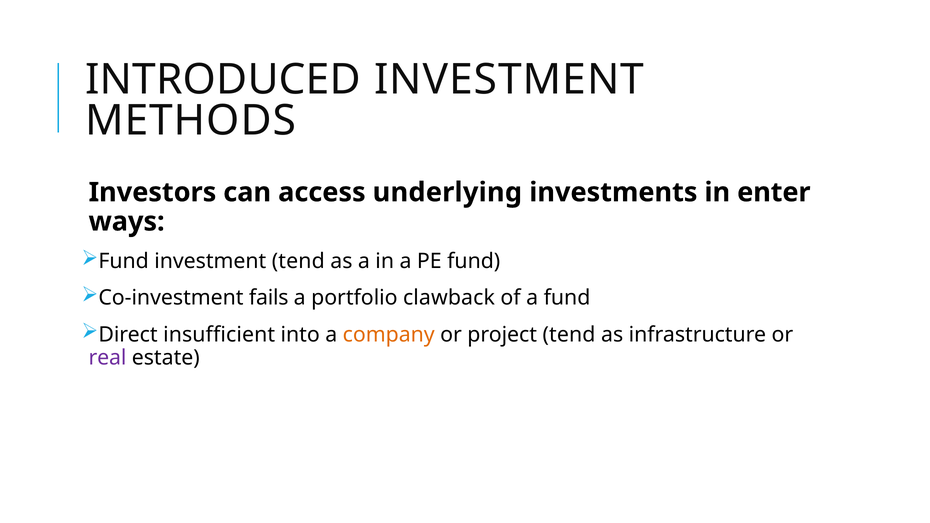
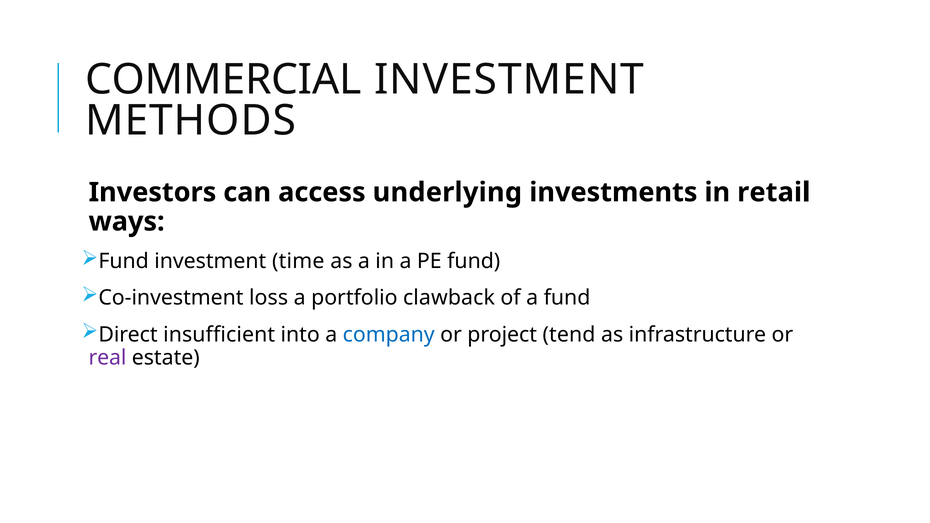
INTRODUCED: INTRODUCED -> COMMERCIAL
enter: enter -> retail
investment tend: tend -> time
fails: fails -> loss
company colour: orange -> blue
